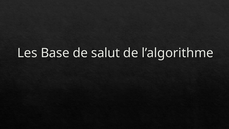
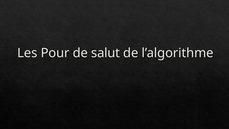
Base: Base -> Pour
